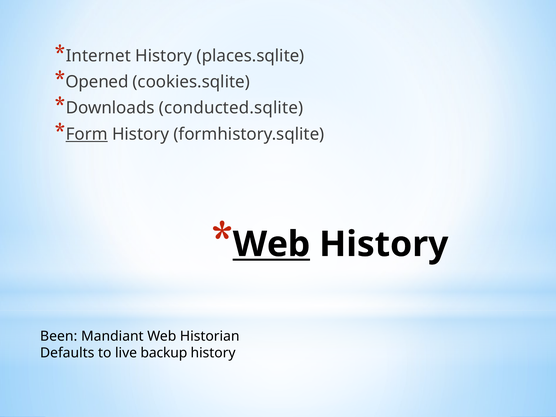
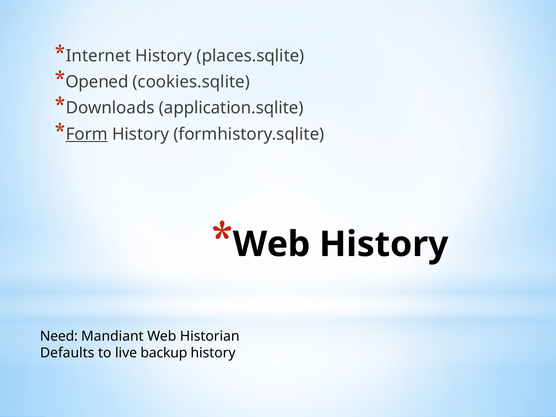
conducted.sqlite: conducted.sqlite -> application.sqlite
Web at (272, 244) underline: present -> none
Been: Been -> Need
